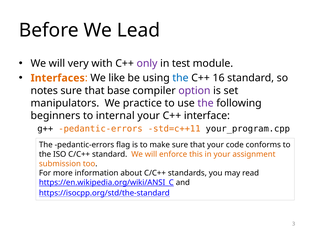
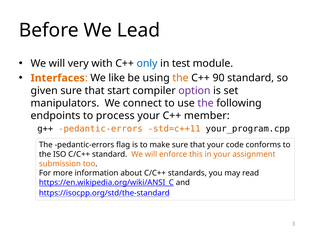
only colour: purple -> blue
the at (180, 78) colour: blue -> orange
16: 16 -> 90
notes: notes -> given
base: base -> start
practice: practice -> connect
beginners: beginners -> endpoints
internal: internal -> process
interface: interface -> member
